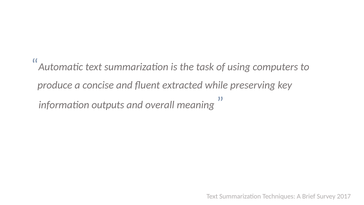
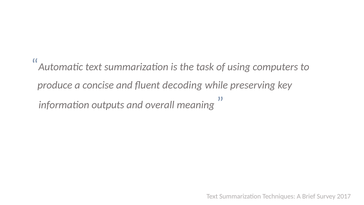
extracted: extracted -> decoding
